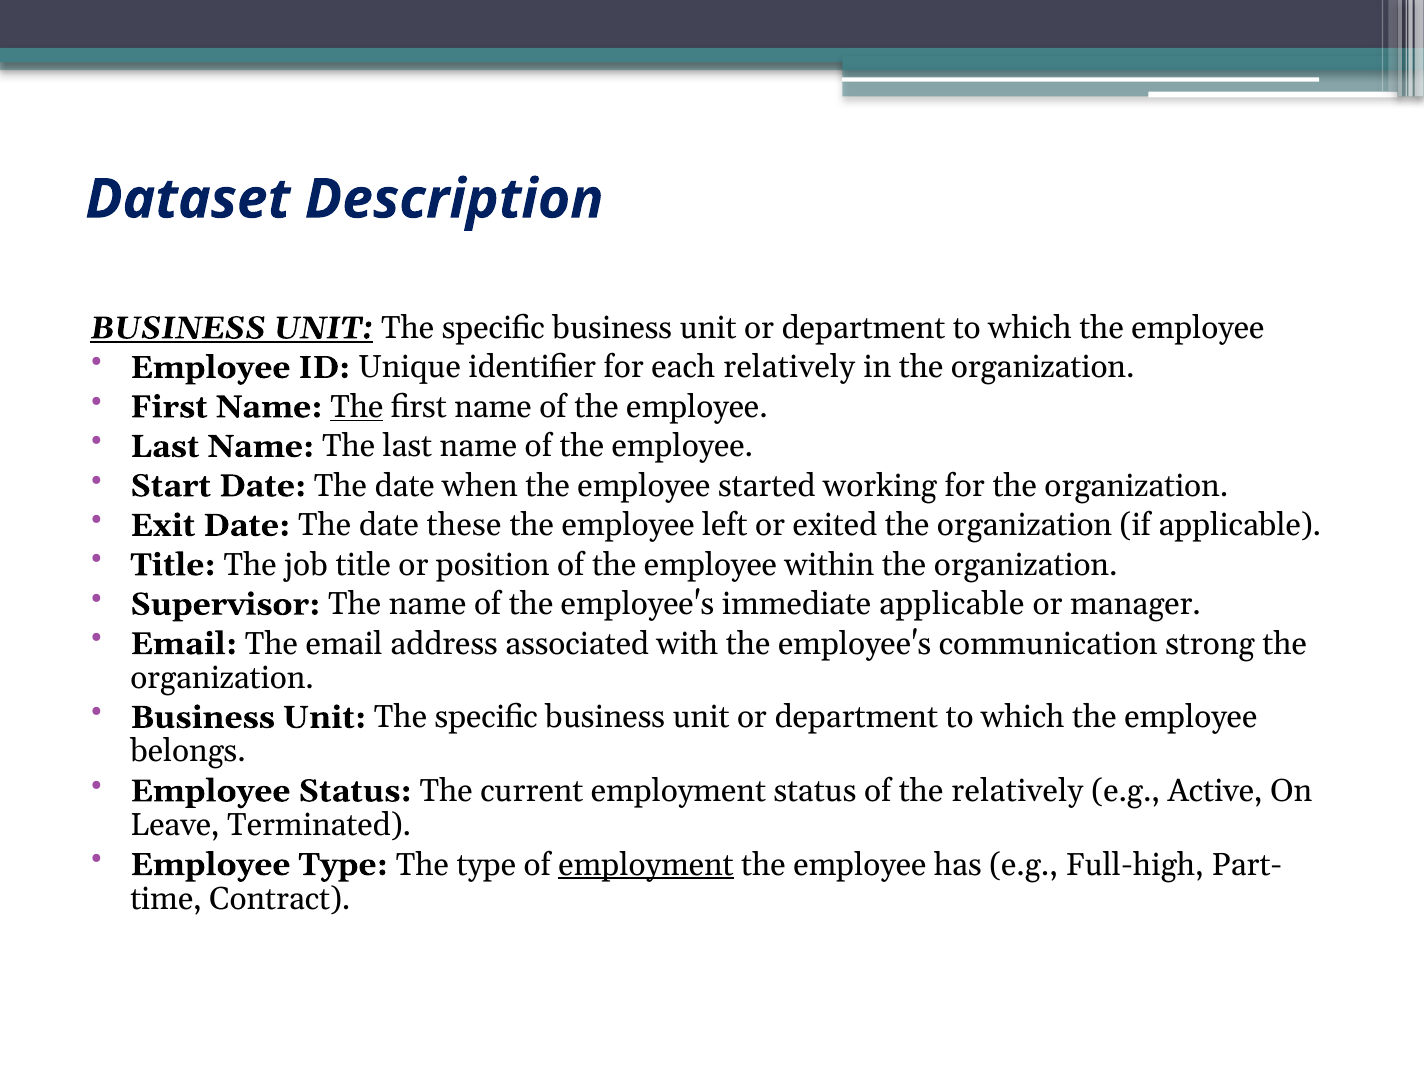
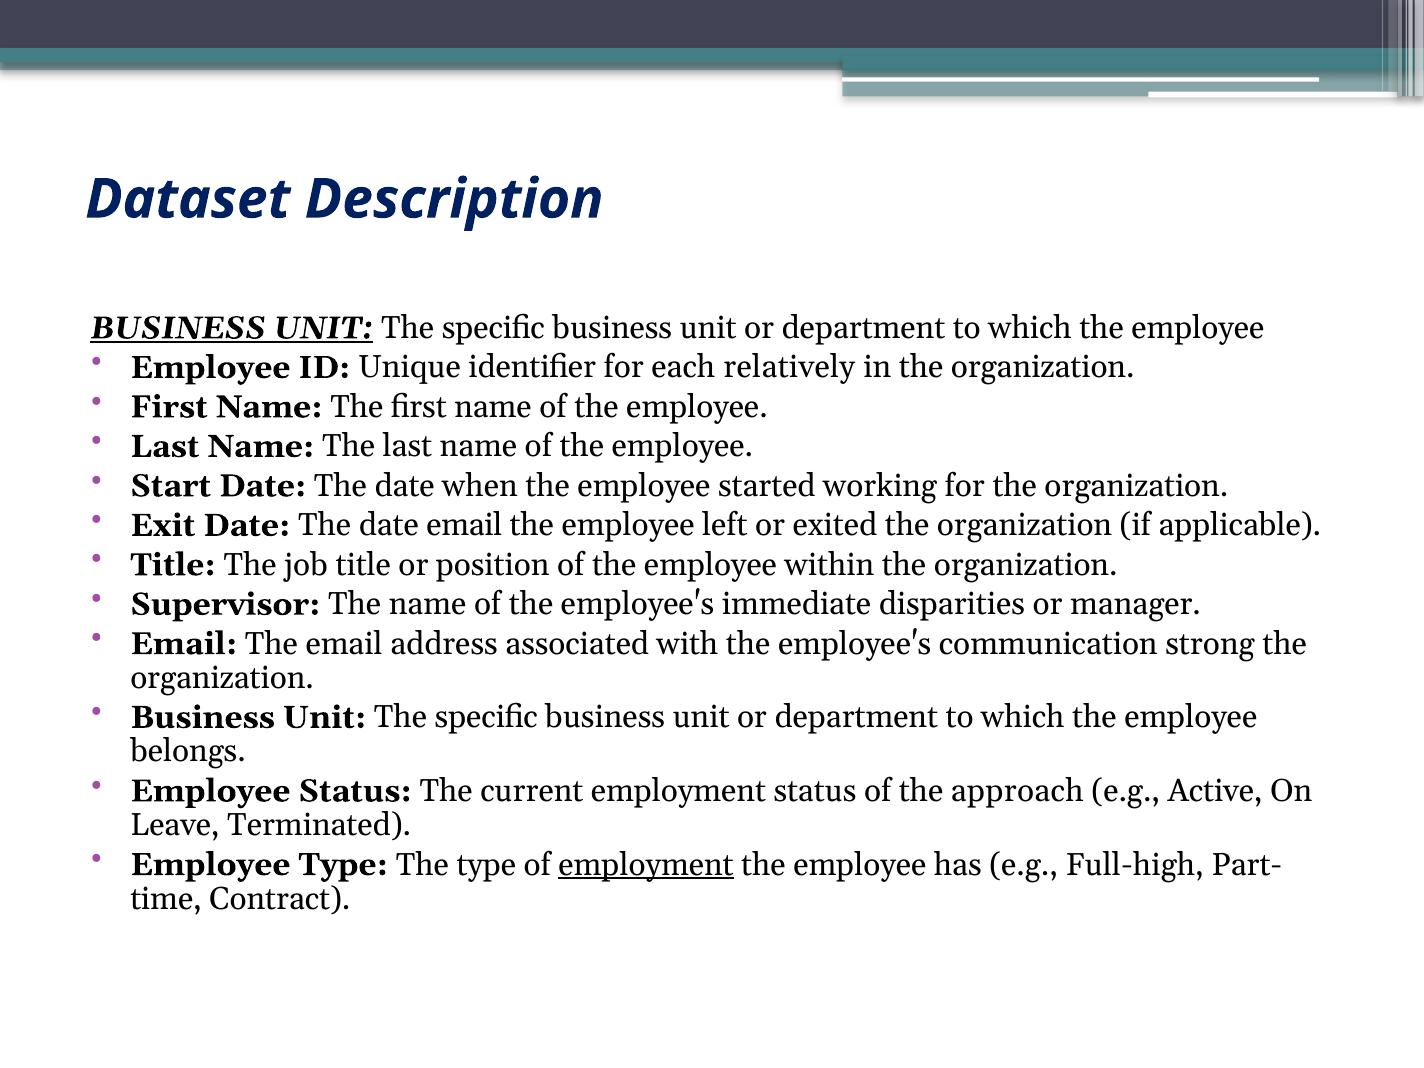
The at (357, 407) underline: present -> none
date these: these -> email
immediate applicable: applicable -> disparities
the relatively: relatively -> approach
